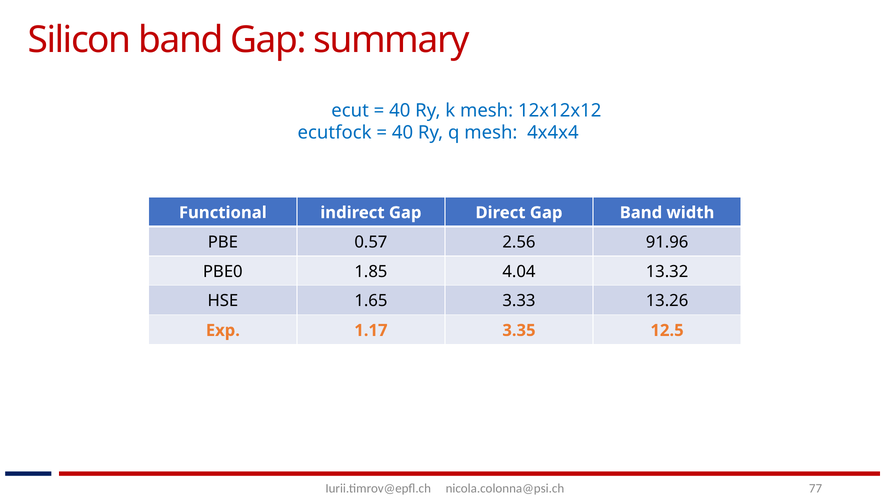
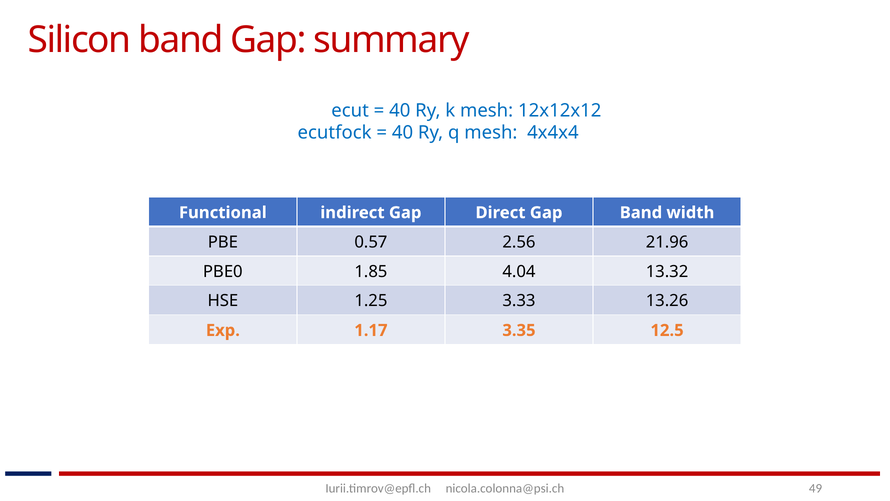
91.96: 91.96 -> 21.96
1.65: 1.65 -> 1.25
77: 77 -> 49
